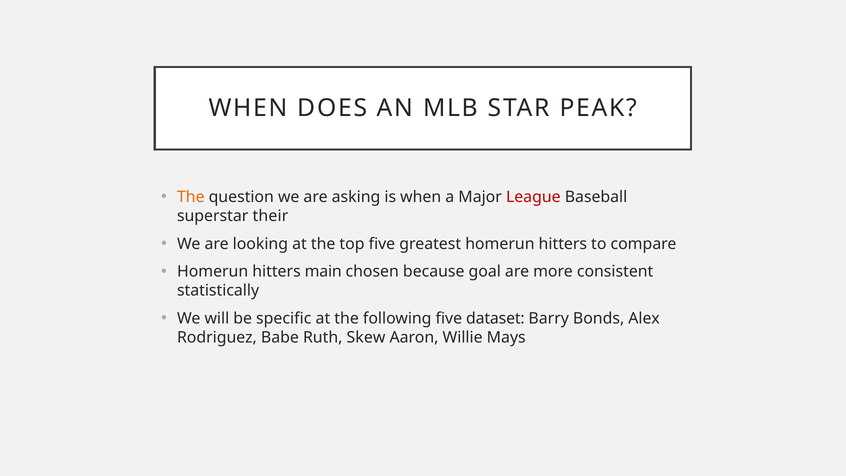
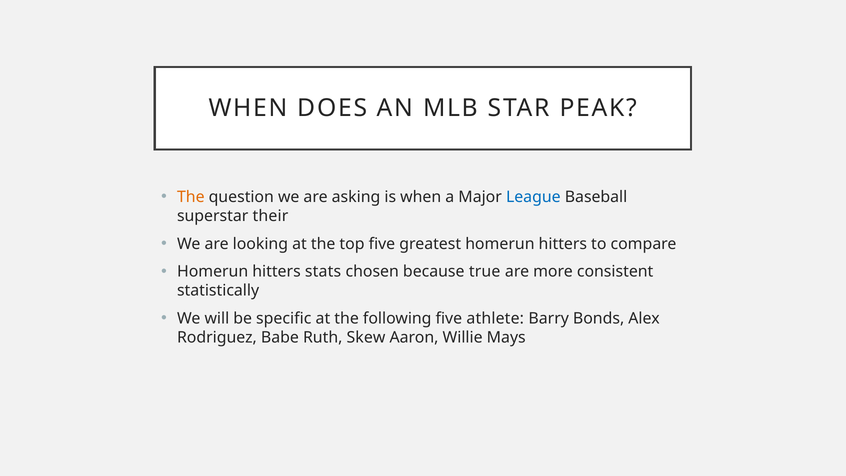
League colour: red -> blue
main: main -> stats
goal: goal -> true
dataset: dataset -> athlete
